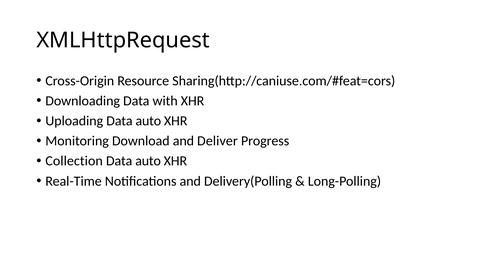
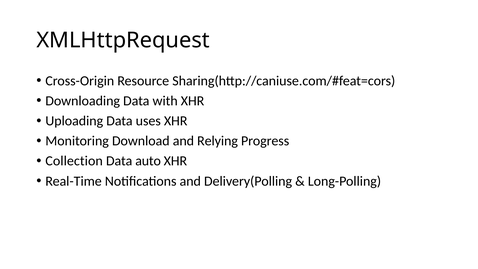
Uploading Data auto: auto -> uses
Deliver: Deliver -> Relying
